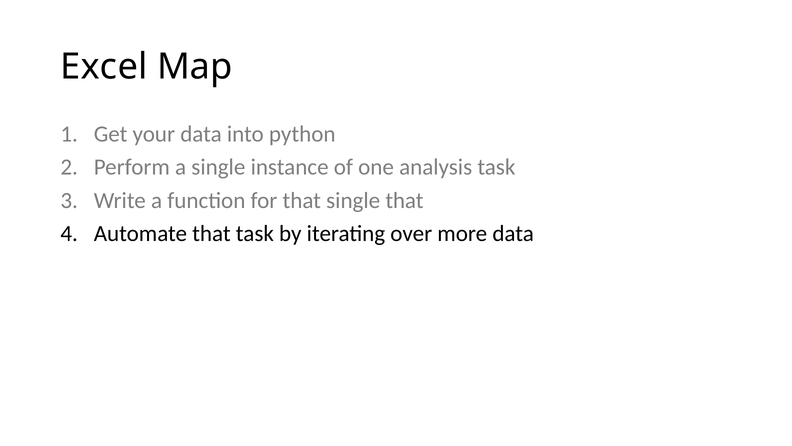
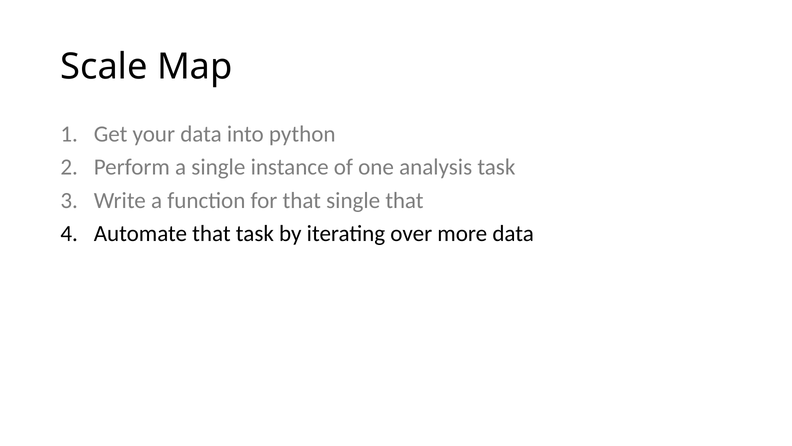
Excel: Excel -> Scale
